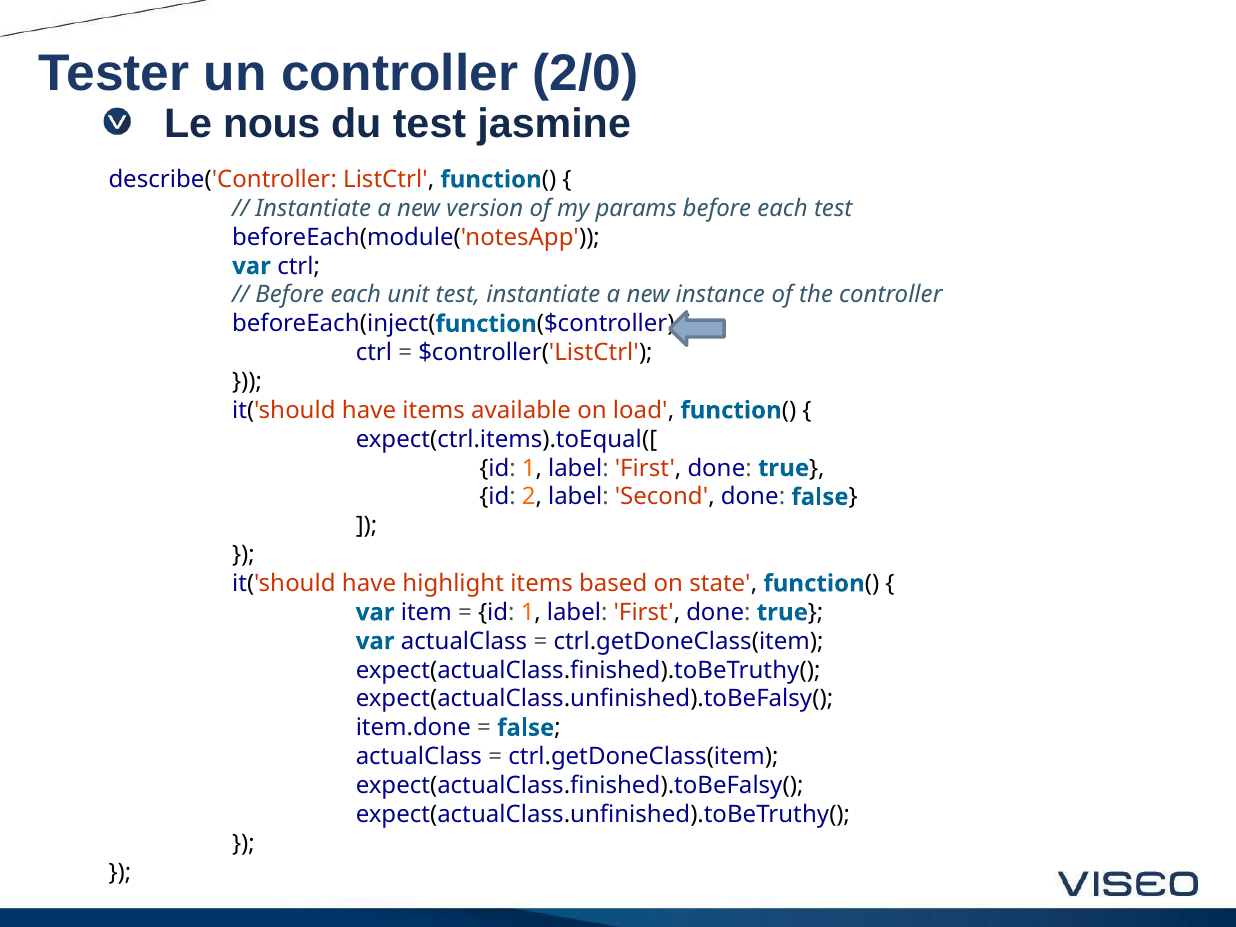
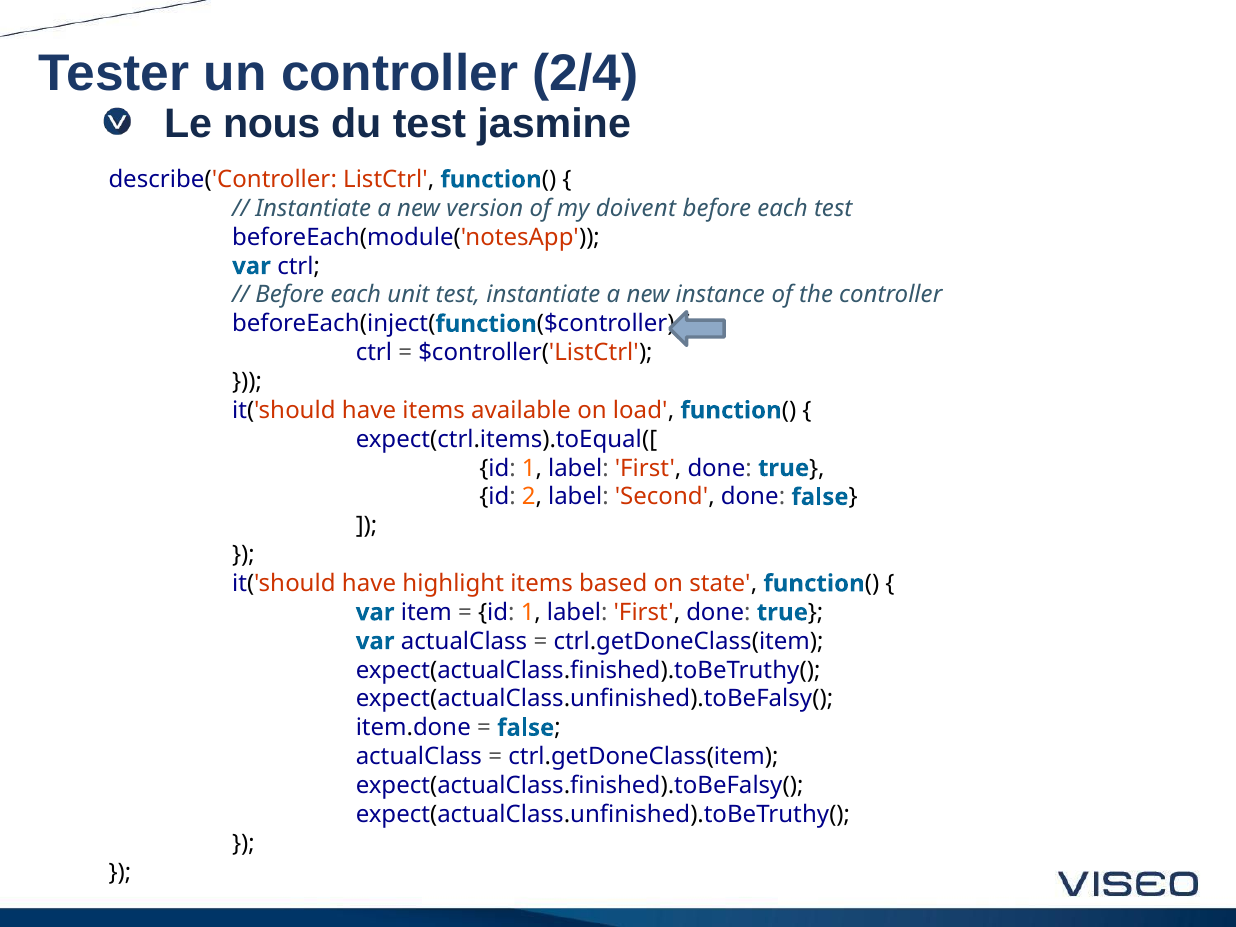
2/0: 2/0 -> 2/4
params: params -> doivent
